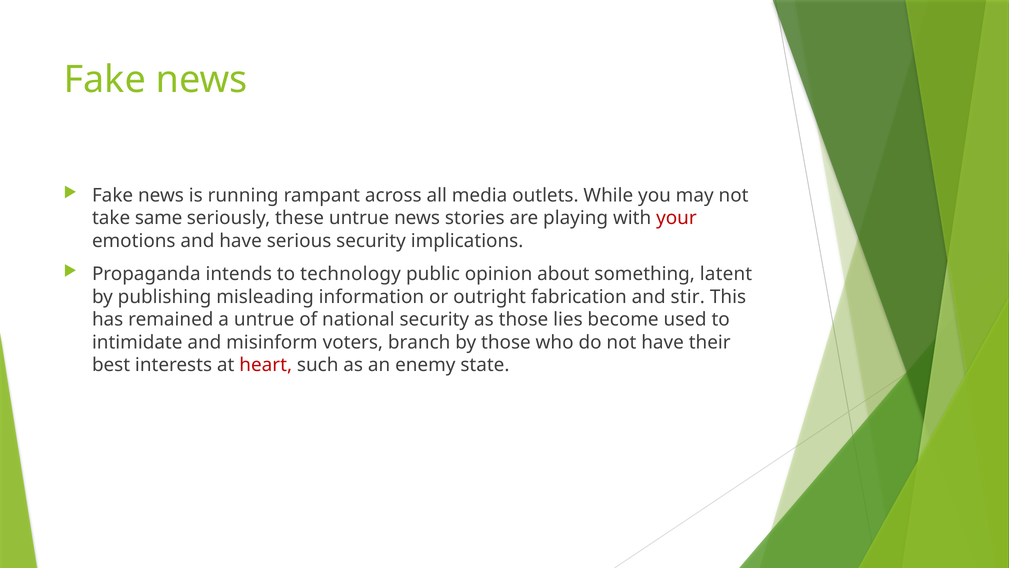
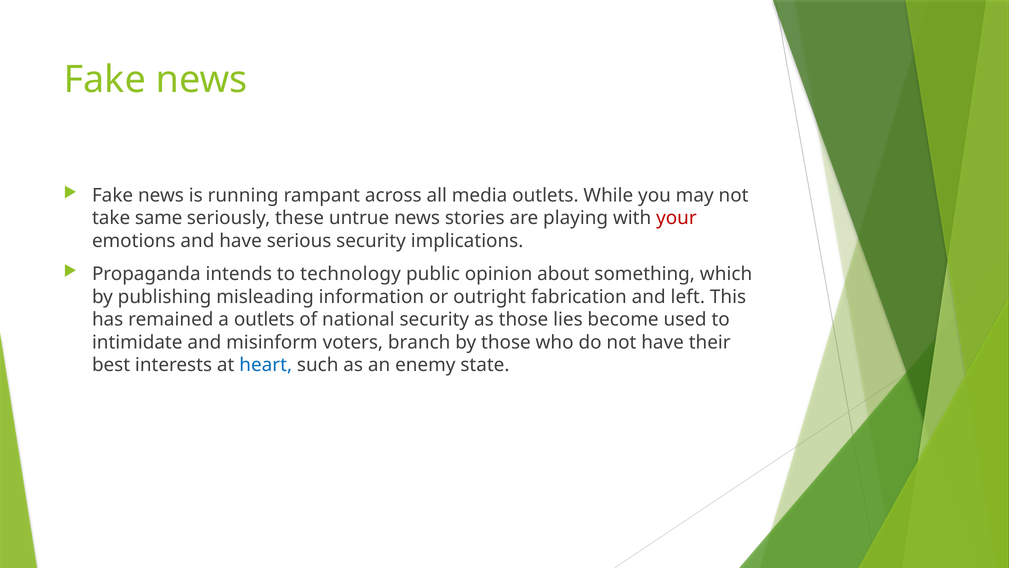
latent: latent -> which
stir: stir -> left
a untrue: untrue -> outlets
heart colour: red -> blue
